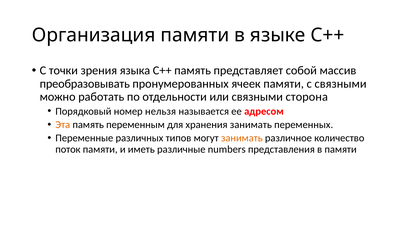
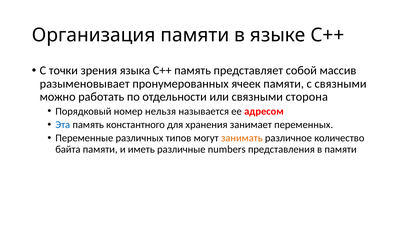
преобразовывать: преобразовывать -> разыменовывает
Эта colour: orange -> blue
переменным: переменным -> константного
хранения занимать: занимать -> занимает
поток: поток -> байта
